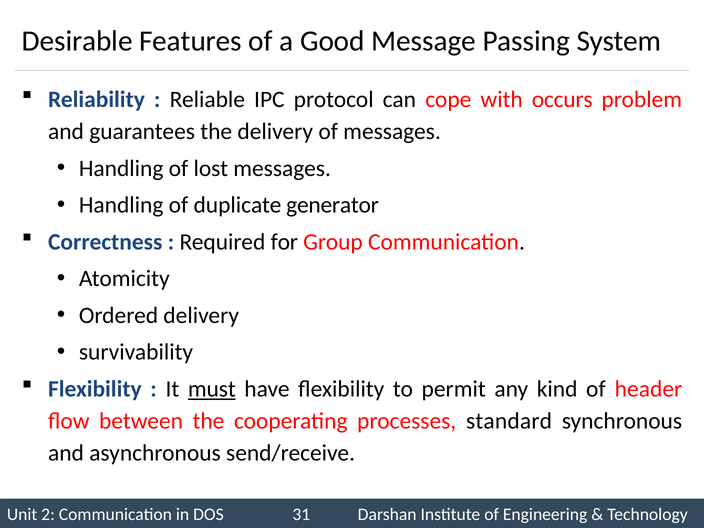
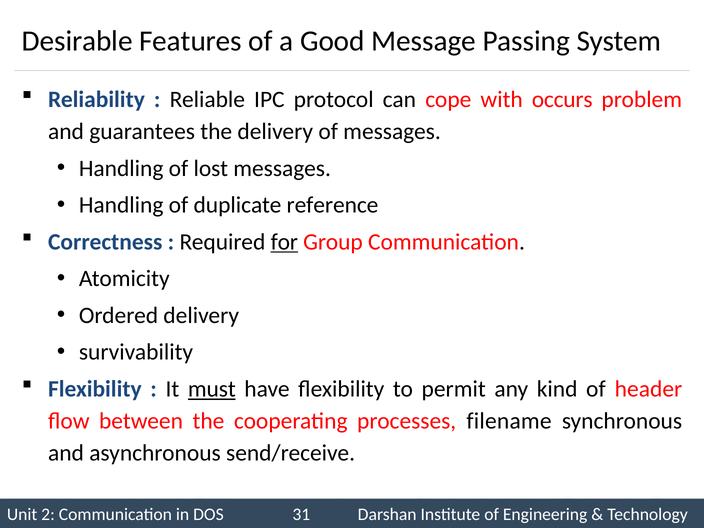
generator: generator -> reference
for underline: none -> present
standard: standard -> filename
